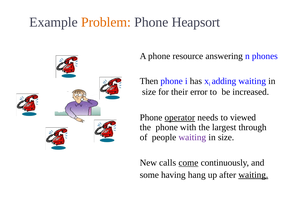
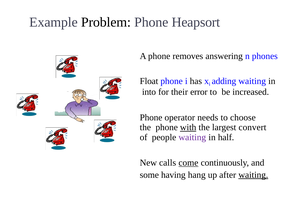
Problem colour: orange -> black
resource: resource -> removes
Then: Then -> Float
size at (149, 92): size -> into
operator underline: present -> none
viewed: viewed -> choose
with underline: none -> present
through: through -> convert
size at (226, 137): size -> half
